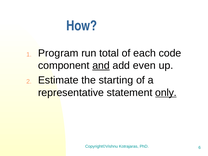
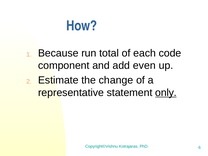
Program: Program -> Because
and underline: present -> none
starting: starting -> change
